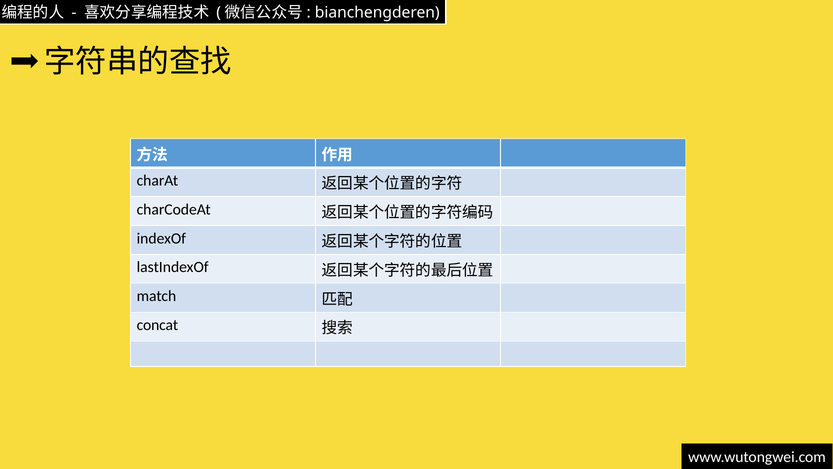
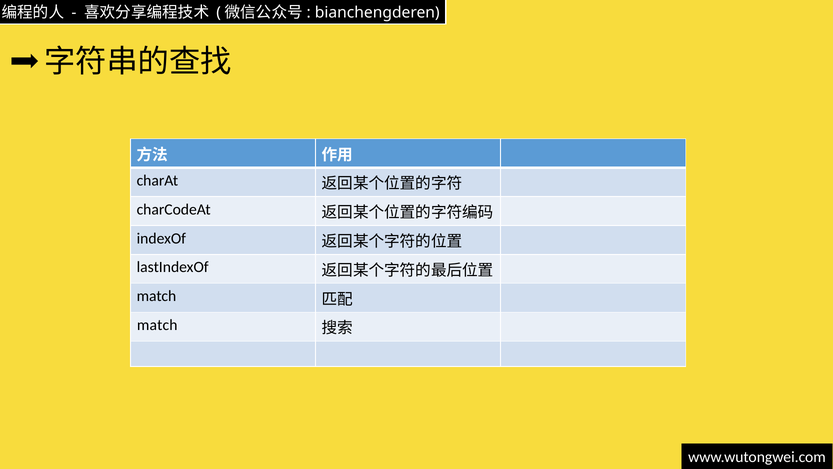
concat at (157, 325): concat -> match
